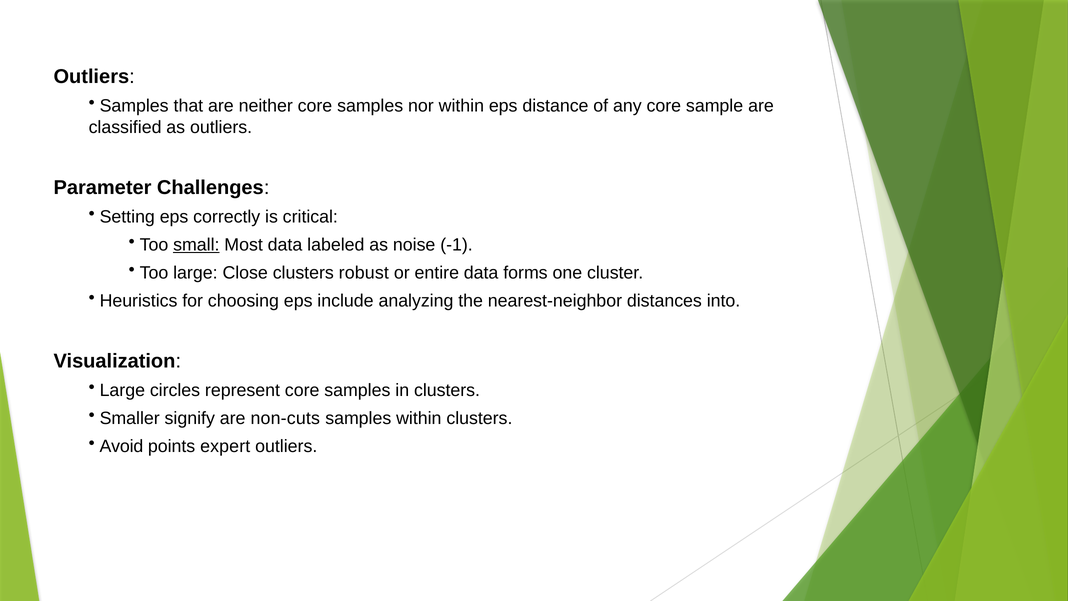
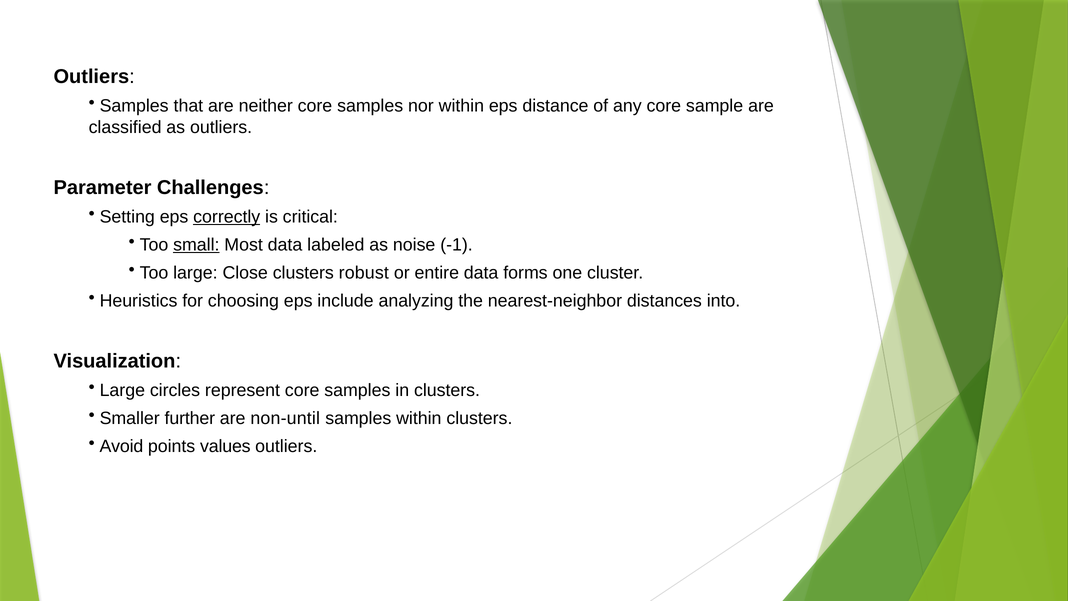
correctly underline: none -> present
signify: signify -> further
non-cuts: non-cuts -> non-until
expert: expert -> values
